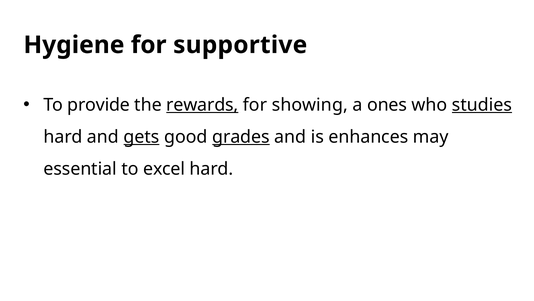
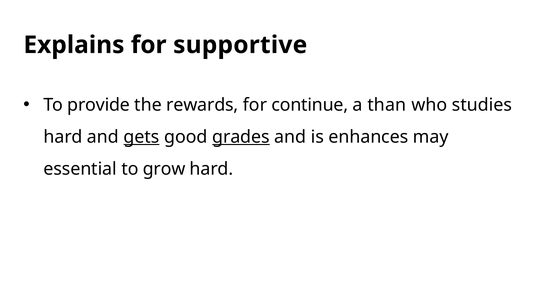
Hygiene: Hygiene -> Explains
rewards underline: present -> none
showing: showing -> continue
ones: ones -> than
studies underline: present -> none
excel: excel -> grow
